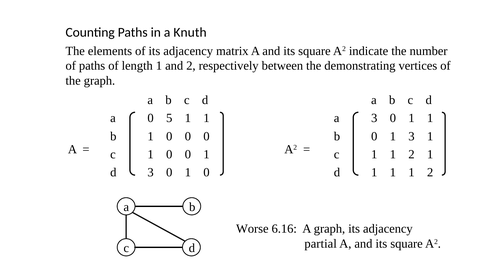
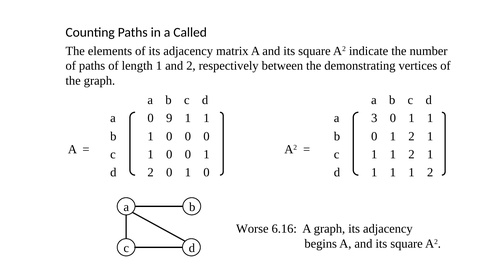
Knuth: Knuth -> Called
5: 5 -> 9
0 1 3: 3 -> 2
d 3: 3 -> 2
partial: partial -> begins
